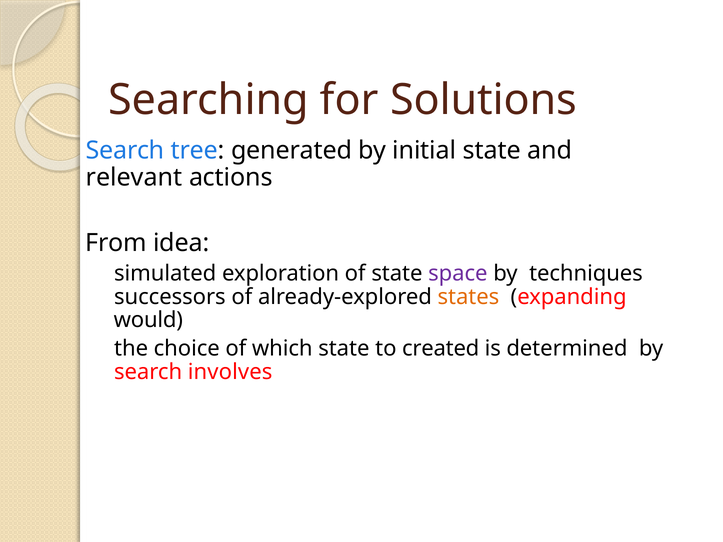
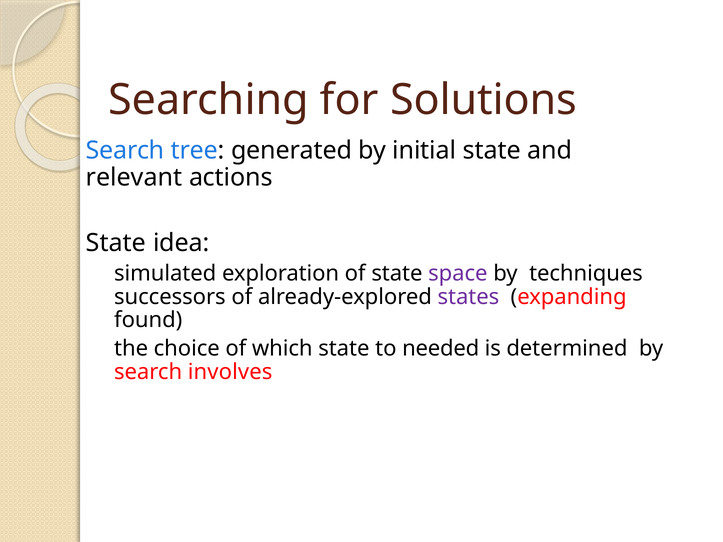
From at (116, 243): From -> State
states colour: orange -> purple
would: would -> found
created: created -> needed
